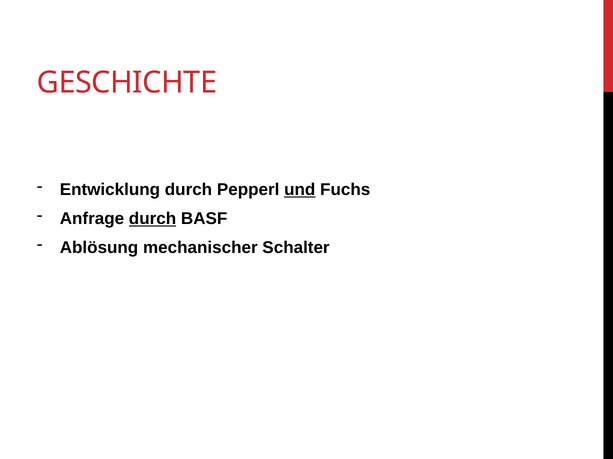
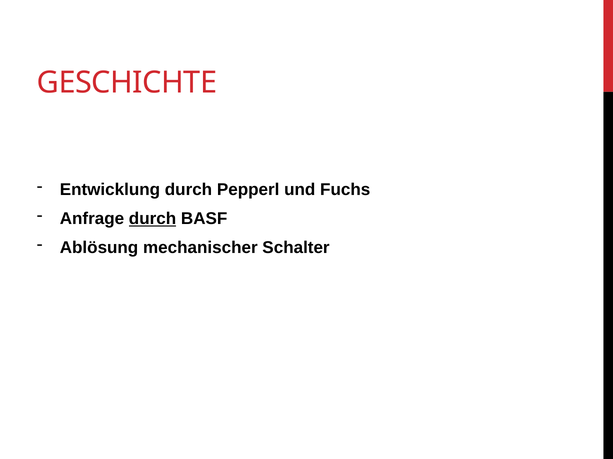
und underline: present -> none
